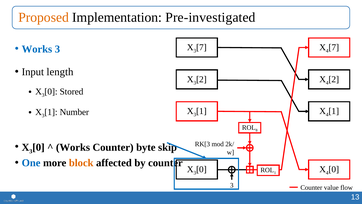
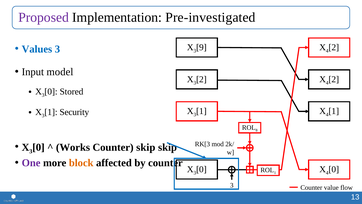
Proposed colour: orange -> purple
3 7: 7 -> 9
7 at (334, 47): 7 -> 2
Works at (37, 49): Works -> Values
length: length -> model
Number: Number -> Security
Counter byte: byte -> skip
One colour: blue -> purple
